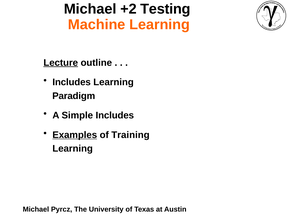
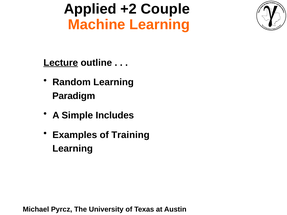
Michael at (90, 9): Michael -> Applied
Testing: Testing -> Couple
Includes at (72, 82): Includes -> Random
Examples underline: present -> none
